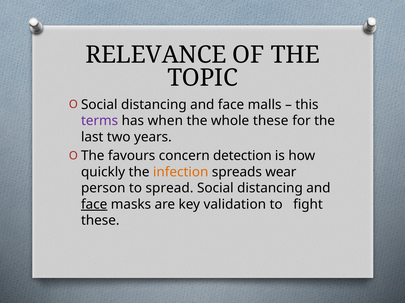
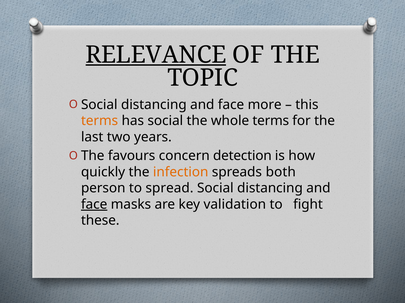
RELEVANCE underline: none -> present
malls: malls -> more
terms at (100, 121) colour: purple -> orange
has when: when -> social
whole these: these -> terms
wear: wear -> both
